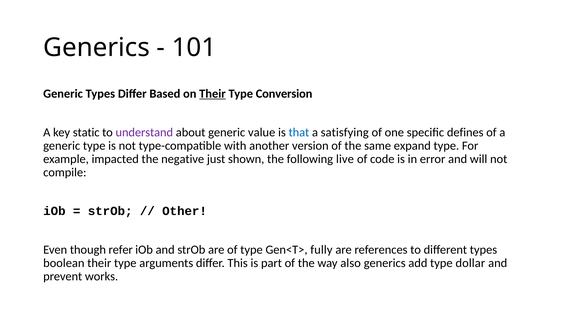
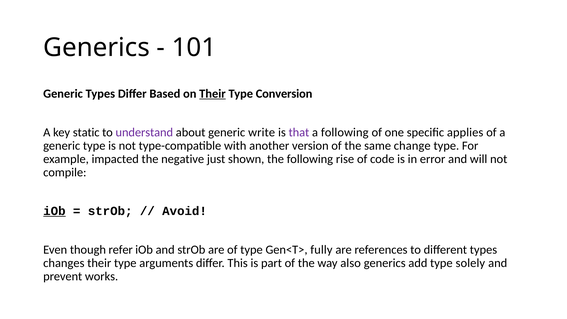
value: value -> write
that colour: blue -> purple
a satisfying: satisfying -> following
defines: defines -> applies
expand: expand -> change
live: live -> rise
iOb at (54, 211) underline: none -> present
Other: Other -> Avoid
boolean: boolean -> changes
dollar: dollar -> solely
